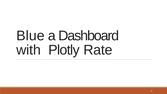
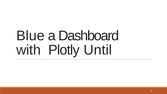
Rate: Rate -> Until
